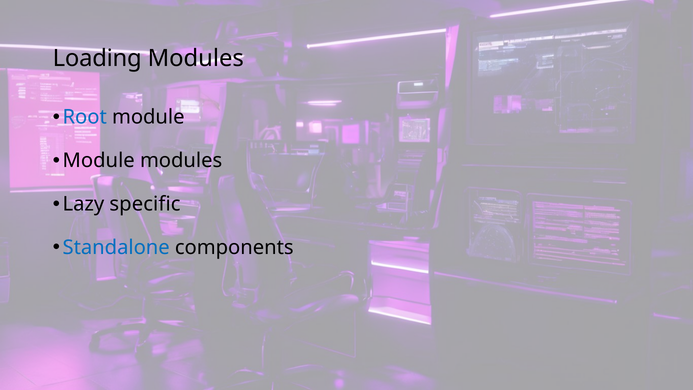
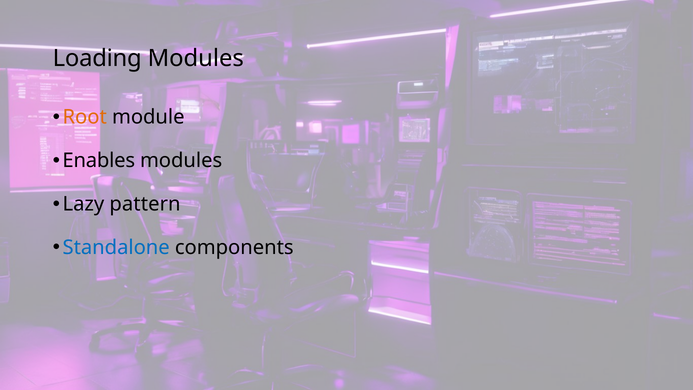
Root colour: blue -> orange
Module at (99, 161): Module -> Enables
specific: specific -> pattern
